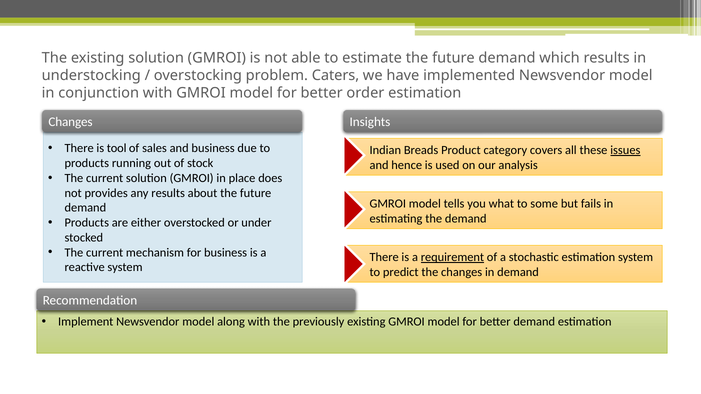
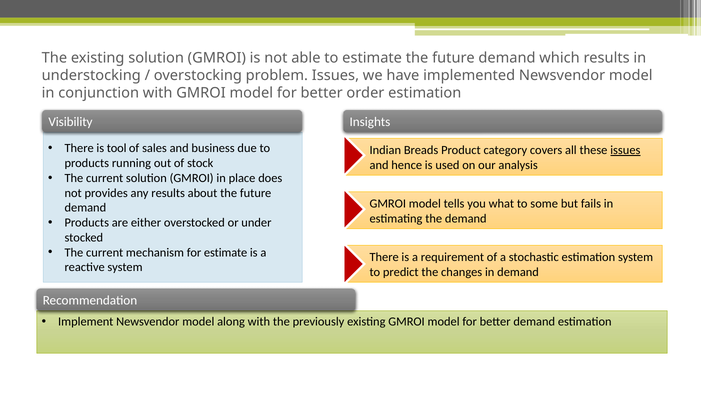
problem Caters: Caters -> Issues
Changes at (71, 122): Changes -> Visibility
for business: business -> estimate
requirement underline: present -> none
